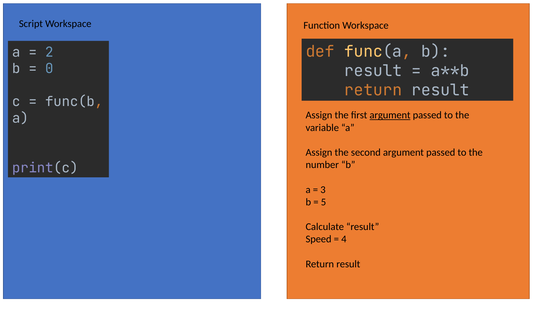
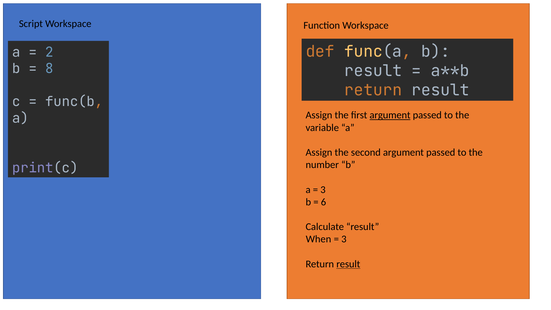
0: 0 -> 8
5: 5 -> 6
Speed: Speed -> When
4 at (344, 239): 4 -> 3
result at (348, 264) underline: none -> present
